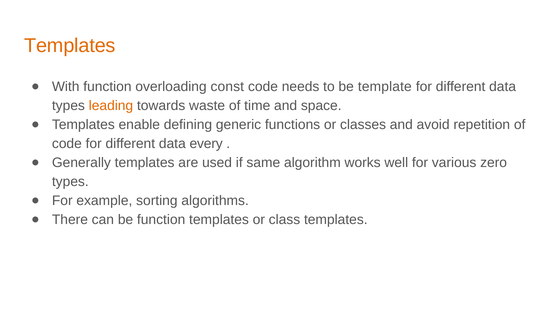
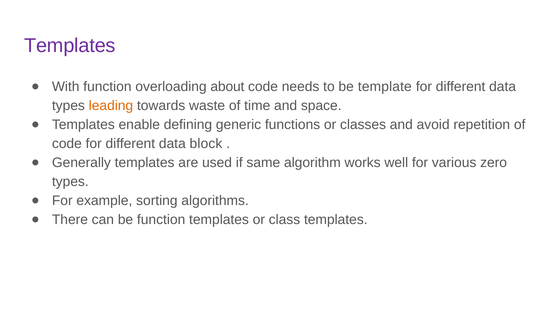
Templates at (70, 46) colour: orange -> purple
const: const -> about
every: every -> block
